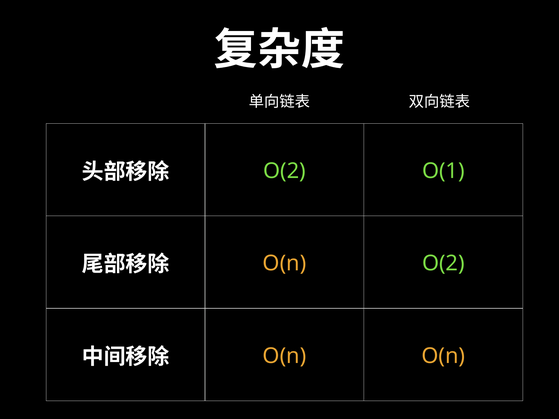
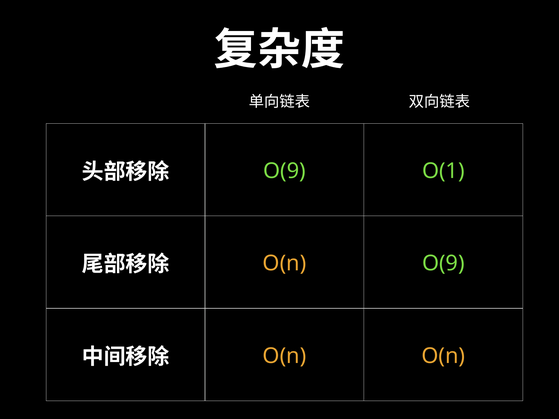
O(2 at (284, 171): O(2 -> O(9
O(n O(2: O(2 -> O(9
